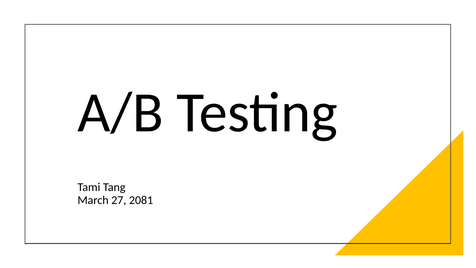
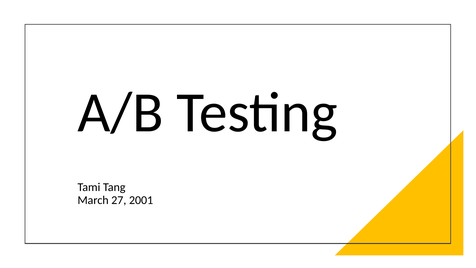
2081: 2081 -> 2001
